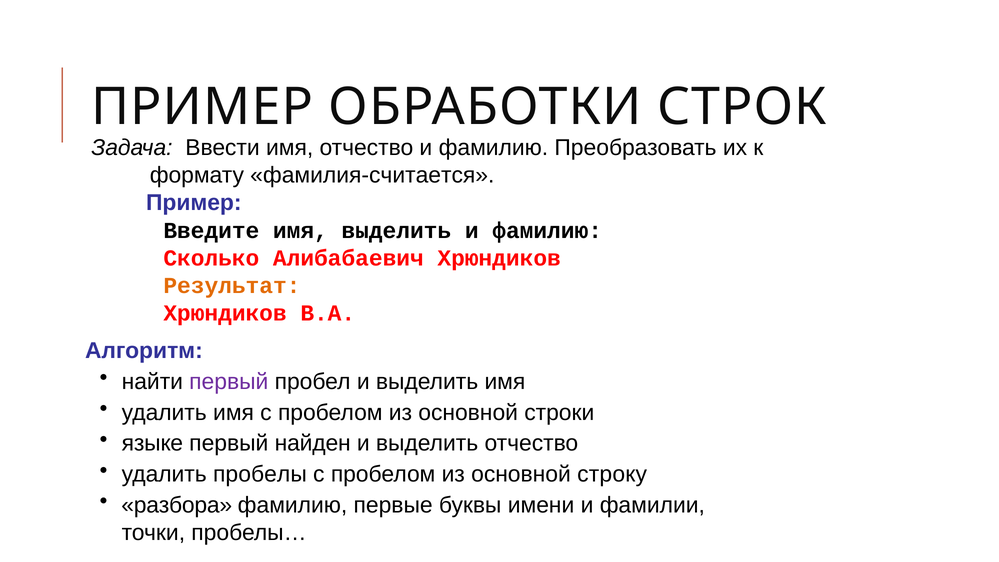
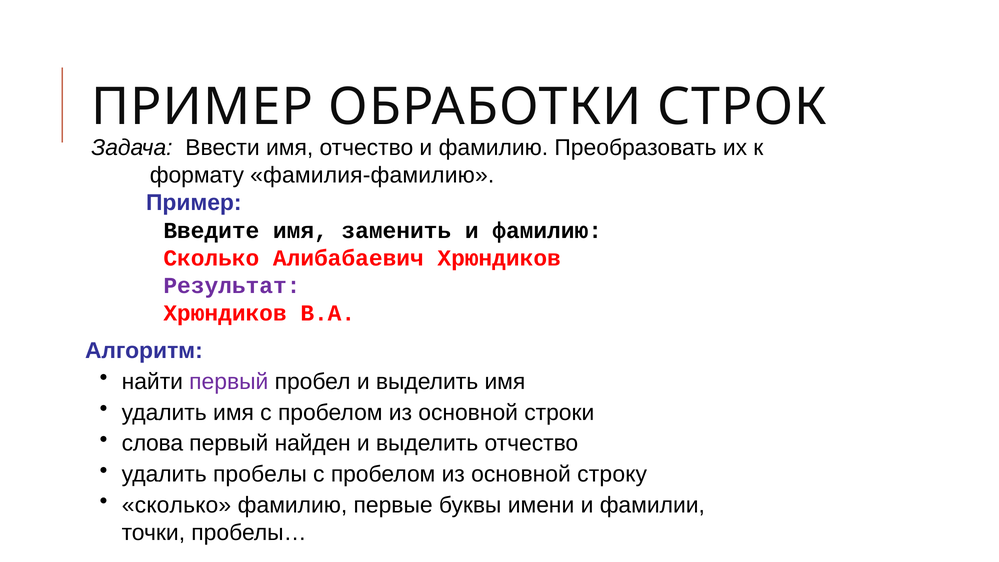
фамилия-считается: фамилия-считается -> фамилия-фамилию
имя выделить: выделить -> заменить
Результат colour: orange -> purple
языке: языке -> слова
разбора at (177, 505): разбора -> сколько
